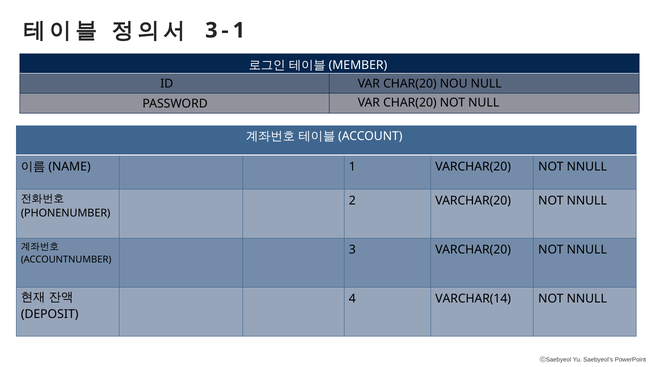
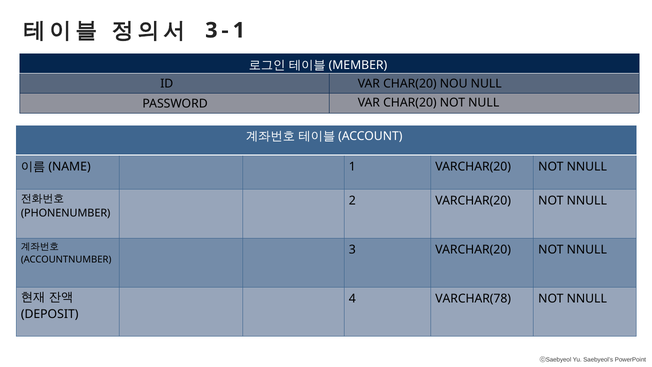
VARCHAR(14: VARCHAR(14 -> VARCHAR(78
